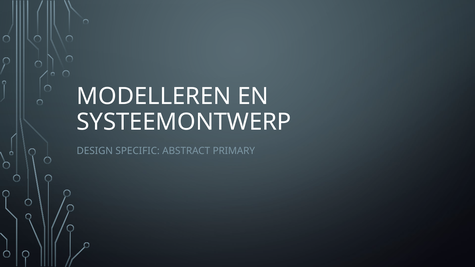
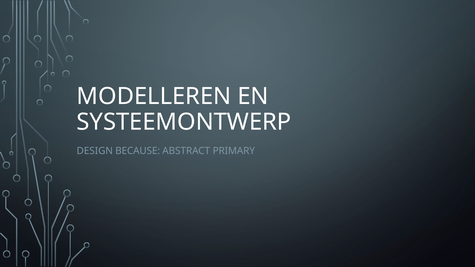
SPECIFIC: SPECIFIC -> BECAUSE
